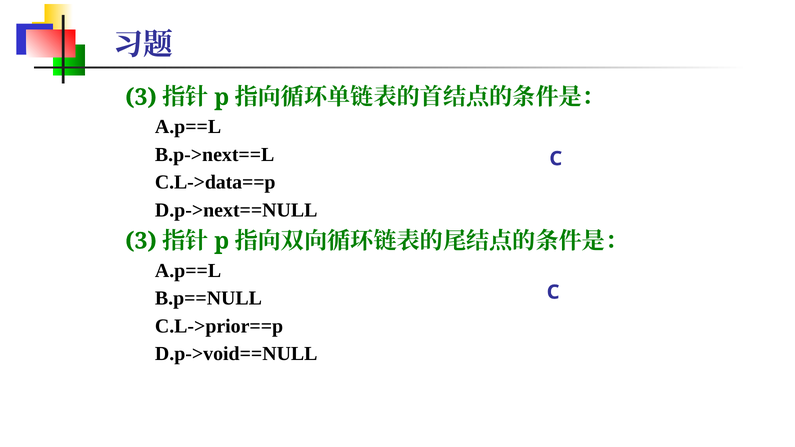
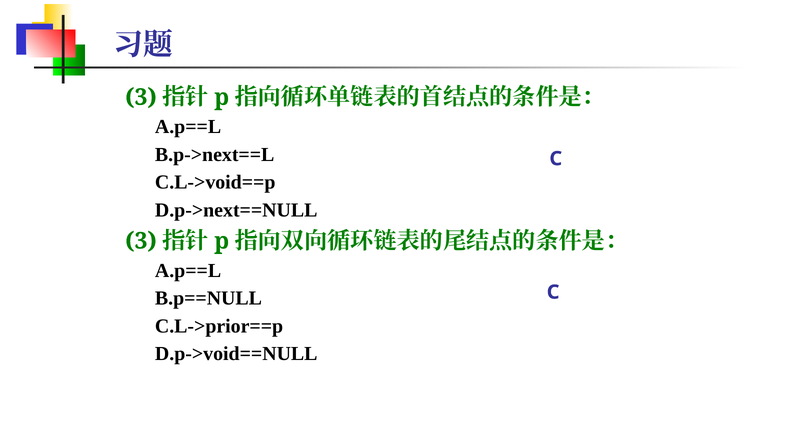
C.L->data==p: C.L->data==p -> C.L->void==p
